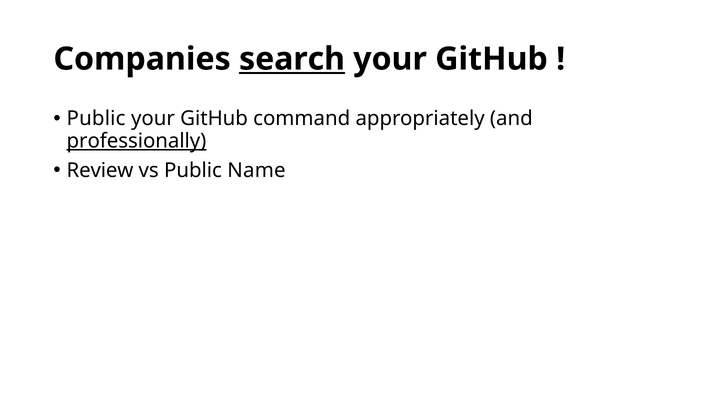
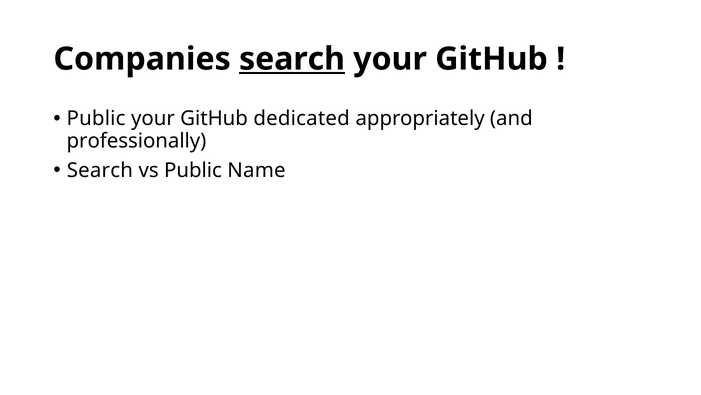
command: command -> dedicated
professionally underline: present -> none
Review at (100, 170): Review -> Search
